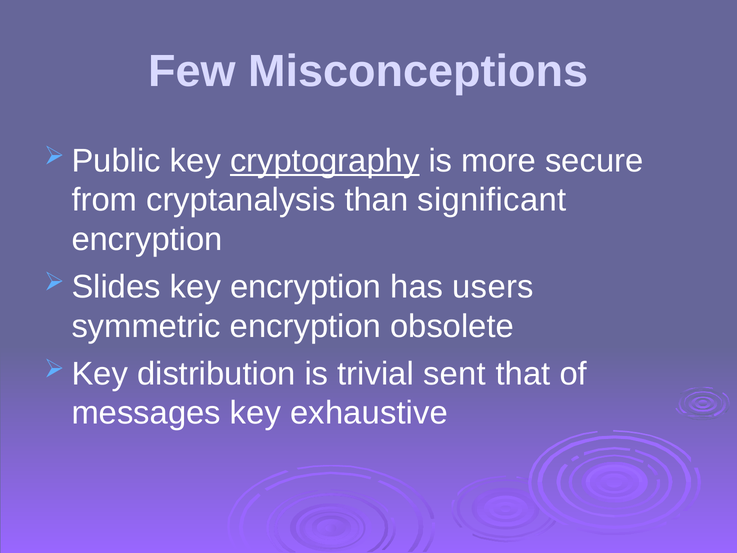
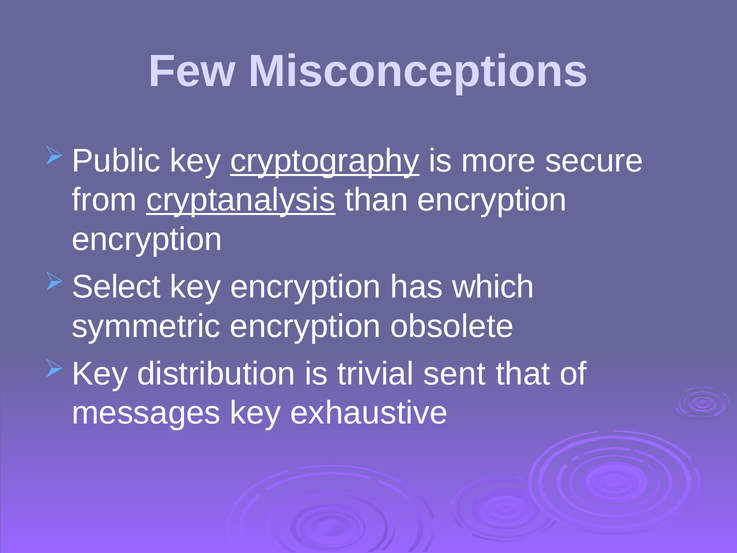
cryptanalysis underline: none -> present
than significant: significant -> encryption
Slides: Slides -> Select
users: users -> which
